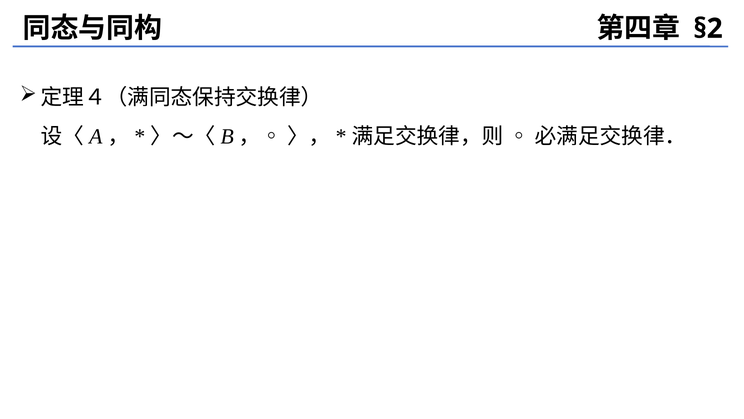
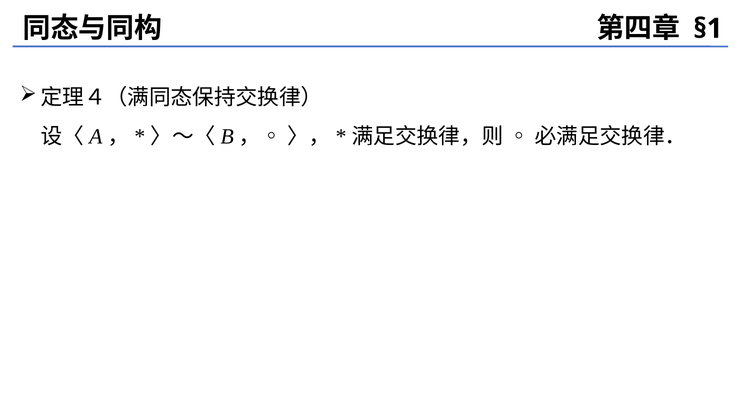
§2: §2 -> §1
